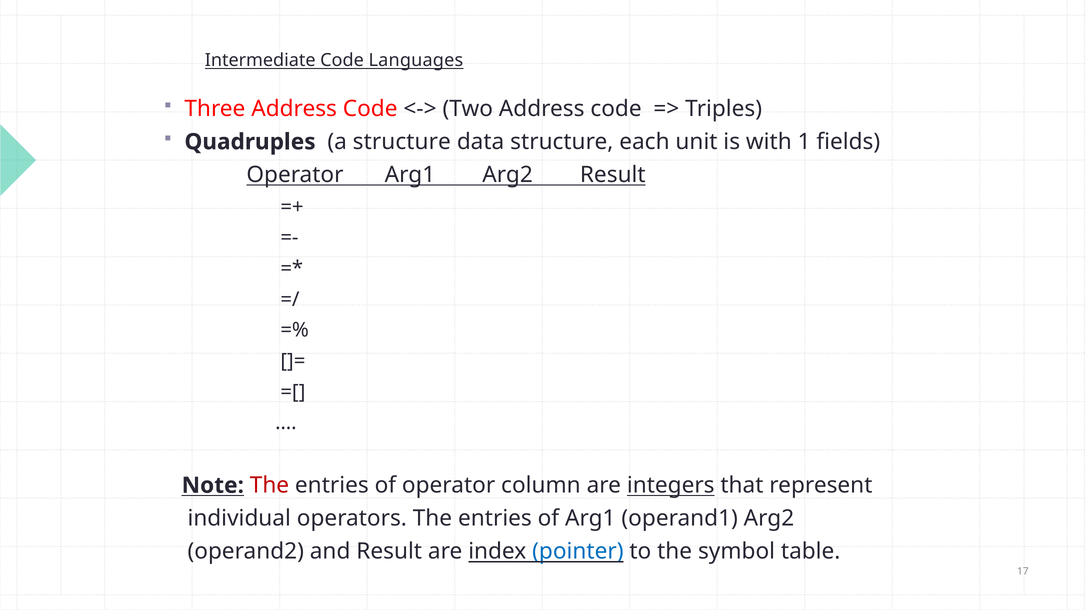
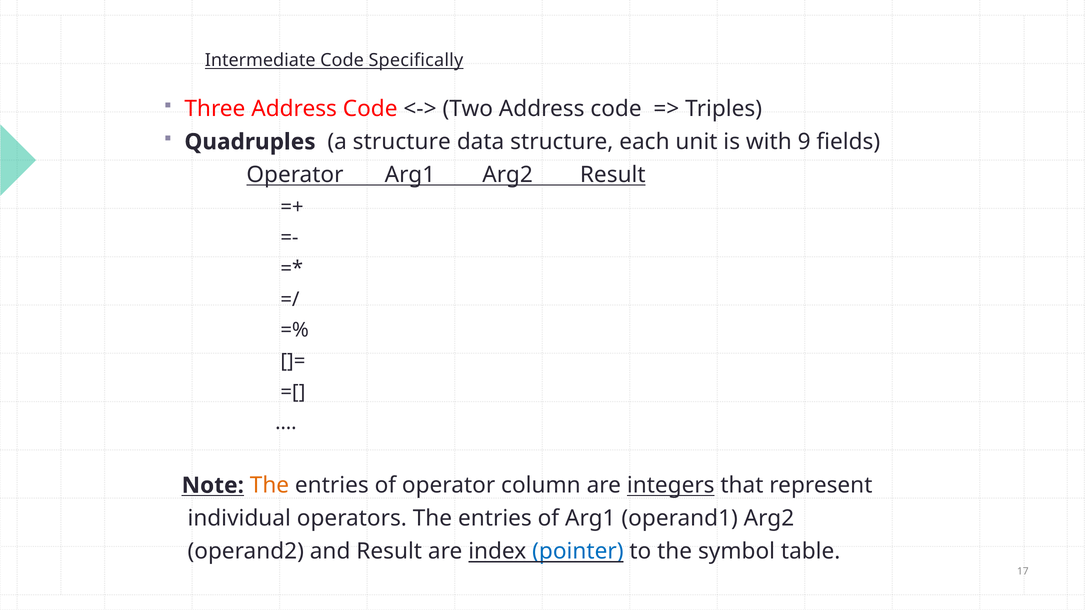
Languages: Languages -> Specifically
1: 1 -> 9
The at (269, 486) colour: red -> orange
